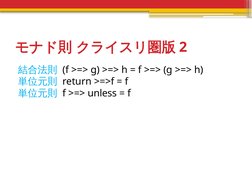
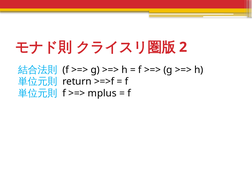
unless: unless -> mplus
